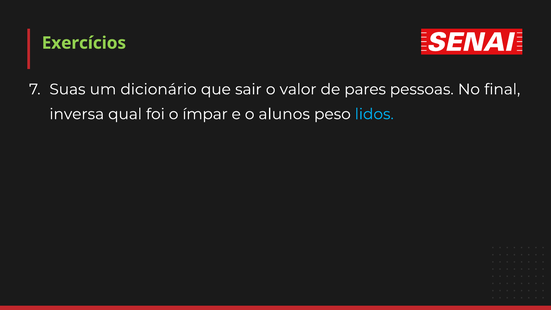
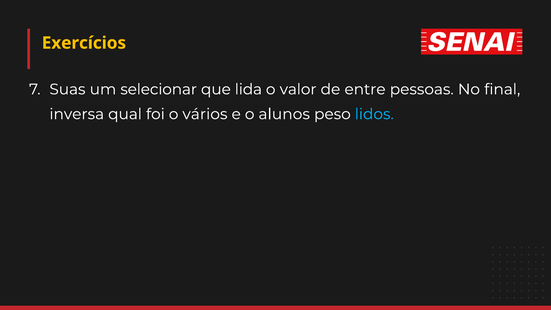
Exercícios colour: light green -> yellow
dicionário: dicionário -> selecionar
sair: sair -> lida
pares: pares -> entre
ímpar: ímpar -> vários
